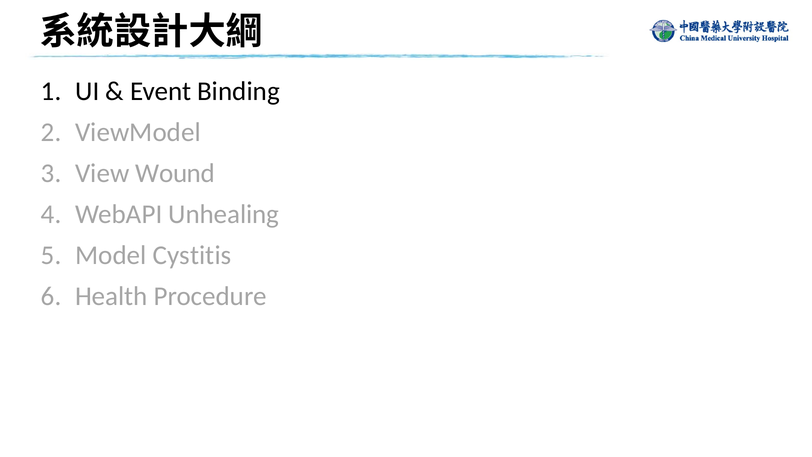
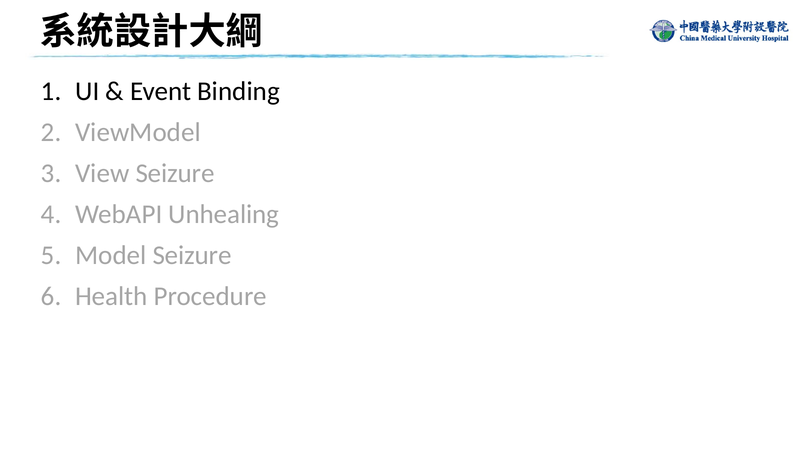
View Wound: Wound -> Seizure
Model Cystitis: Cystitis -> Seizure
